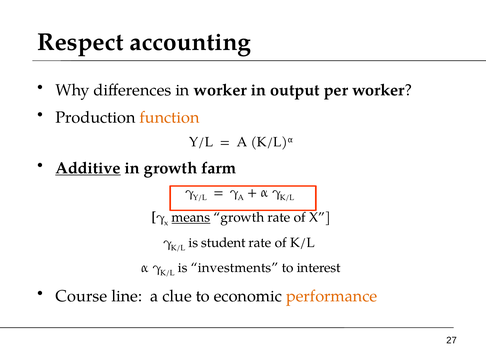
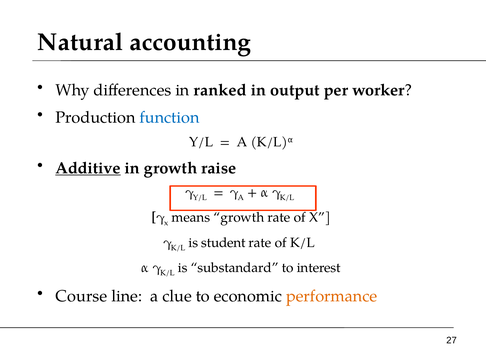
Respect: Respect -> Natural
in worker: worker -> ranked
function colour: orange -> blue
farm: farm -> raise
means underline: present -> none
investments: investments -> substandard
